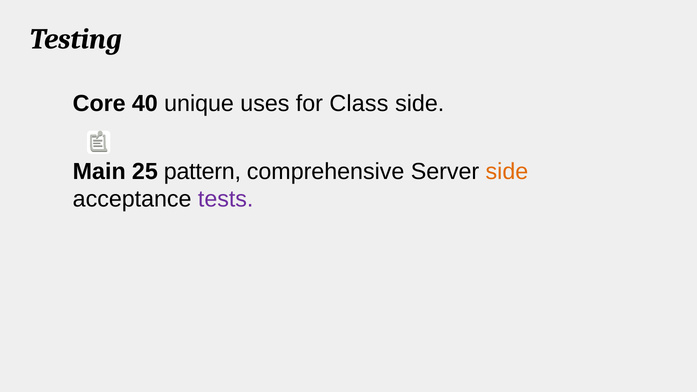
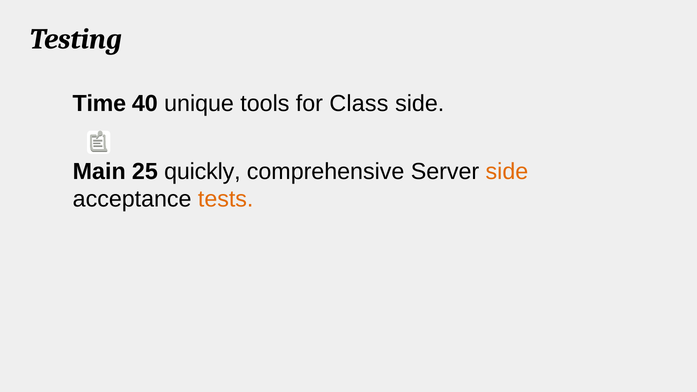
Core: Core -> Time
uses: uses -> tools
pattern: pattern -> quickly
tests colour: purple -> orange
